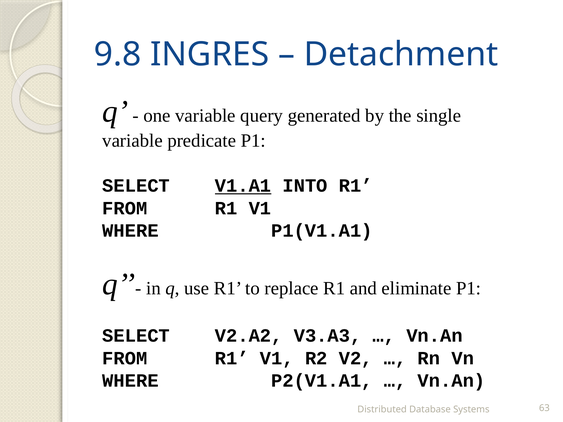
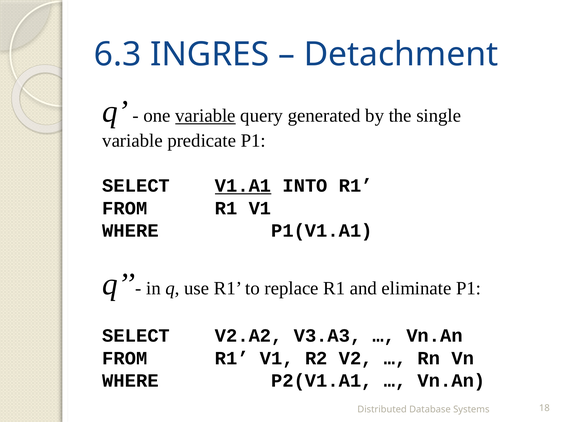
9.8: 9.8 -> 6.3
variable at (205, 116) underline: none -> present
63: 63 -> 18
